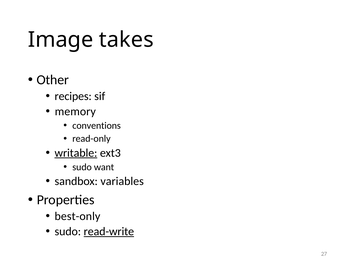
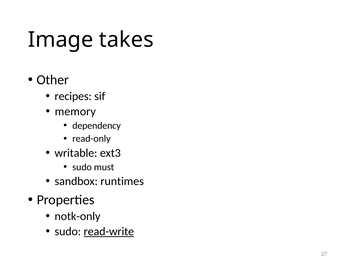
conventions: conventions -> dependency
writable underline: present -> none
want: want -> must
variables: variables -> runtimes
best-only: best-only -> notk-only
